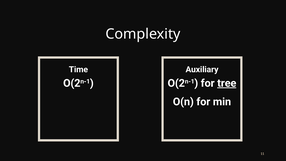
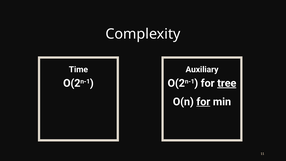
for at (203, 102) underline: none -> present
